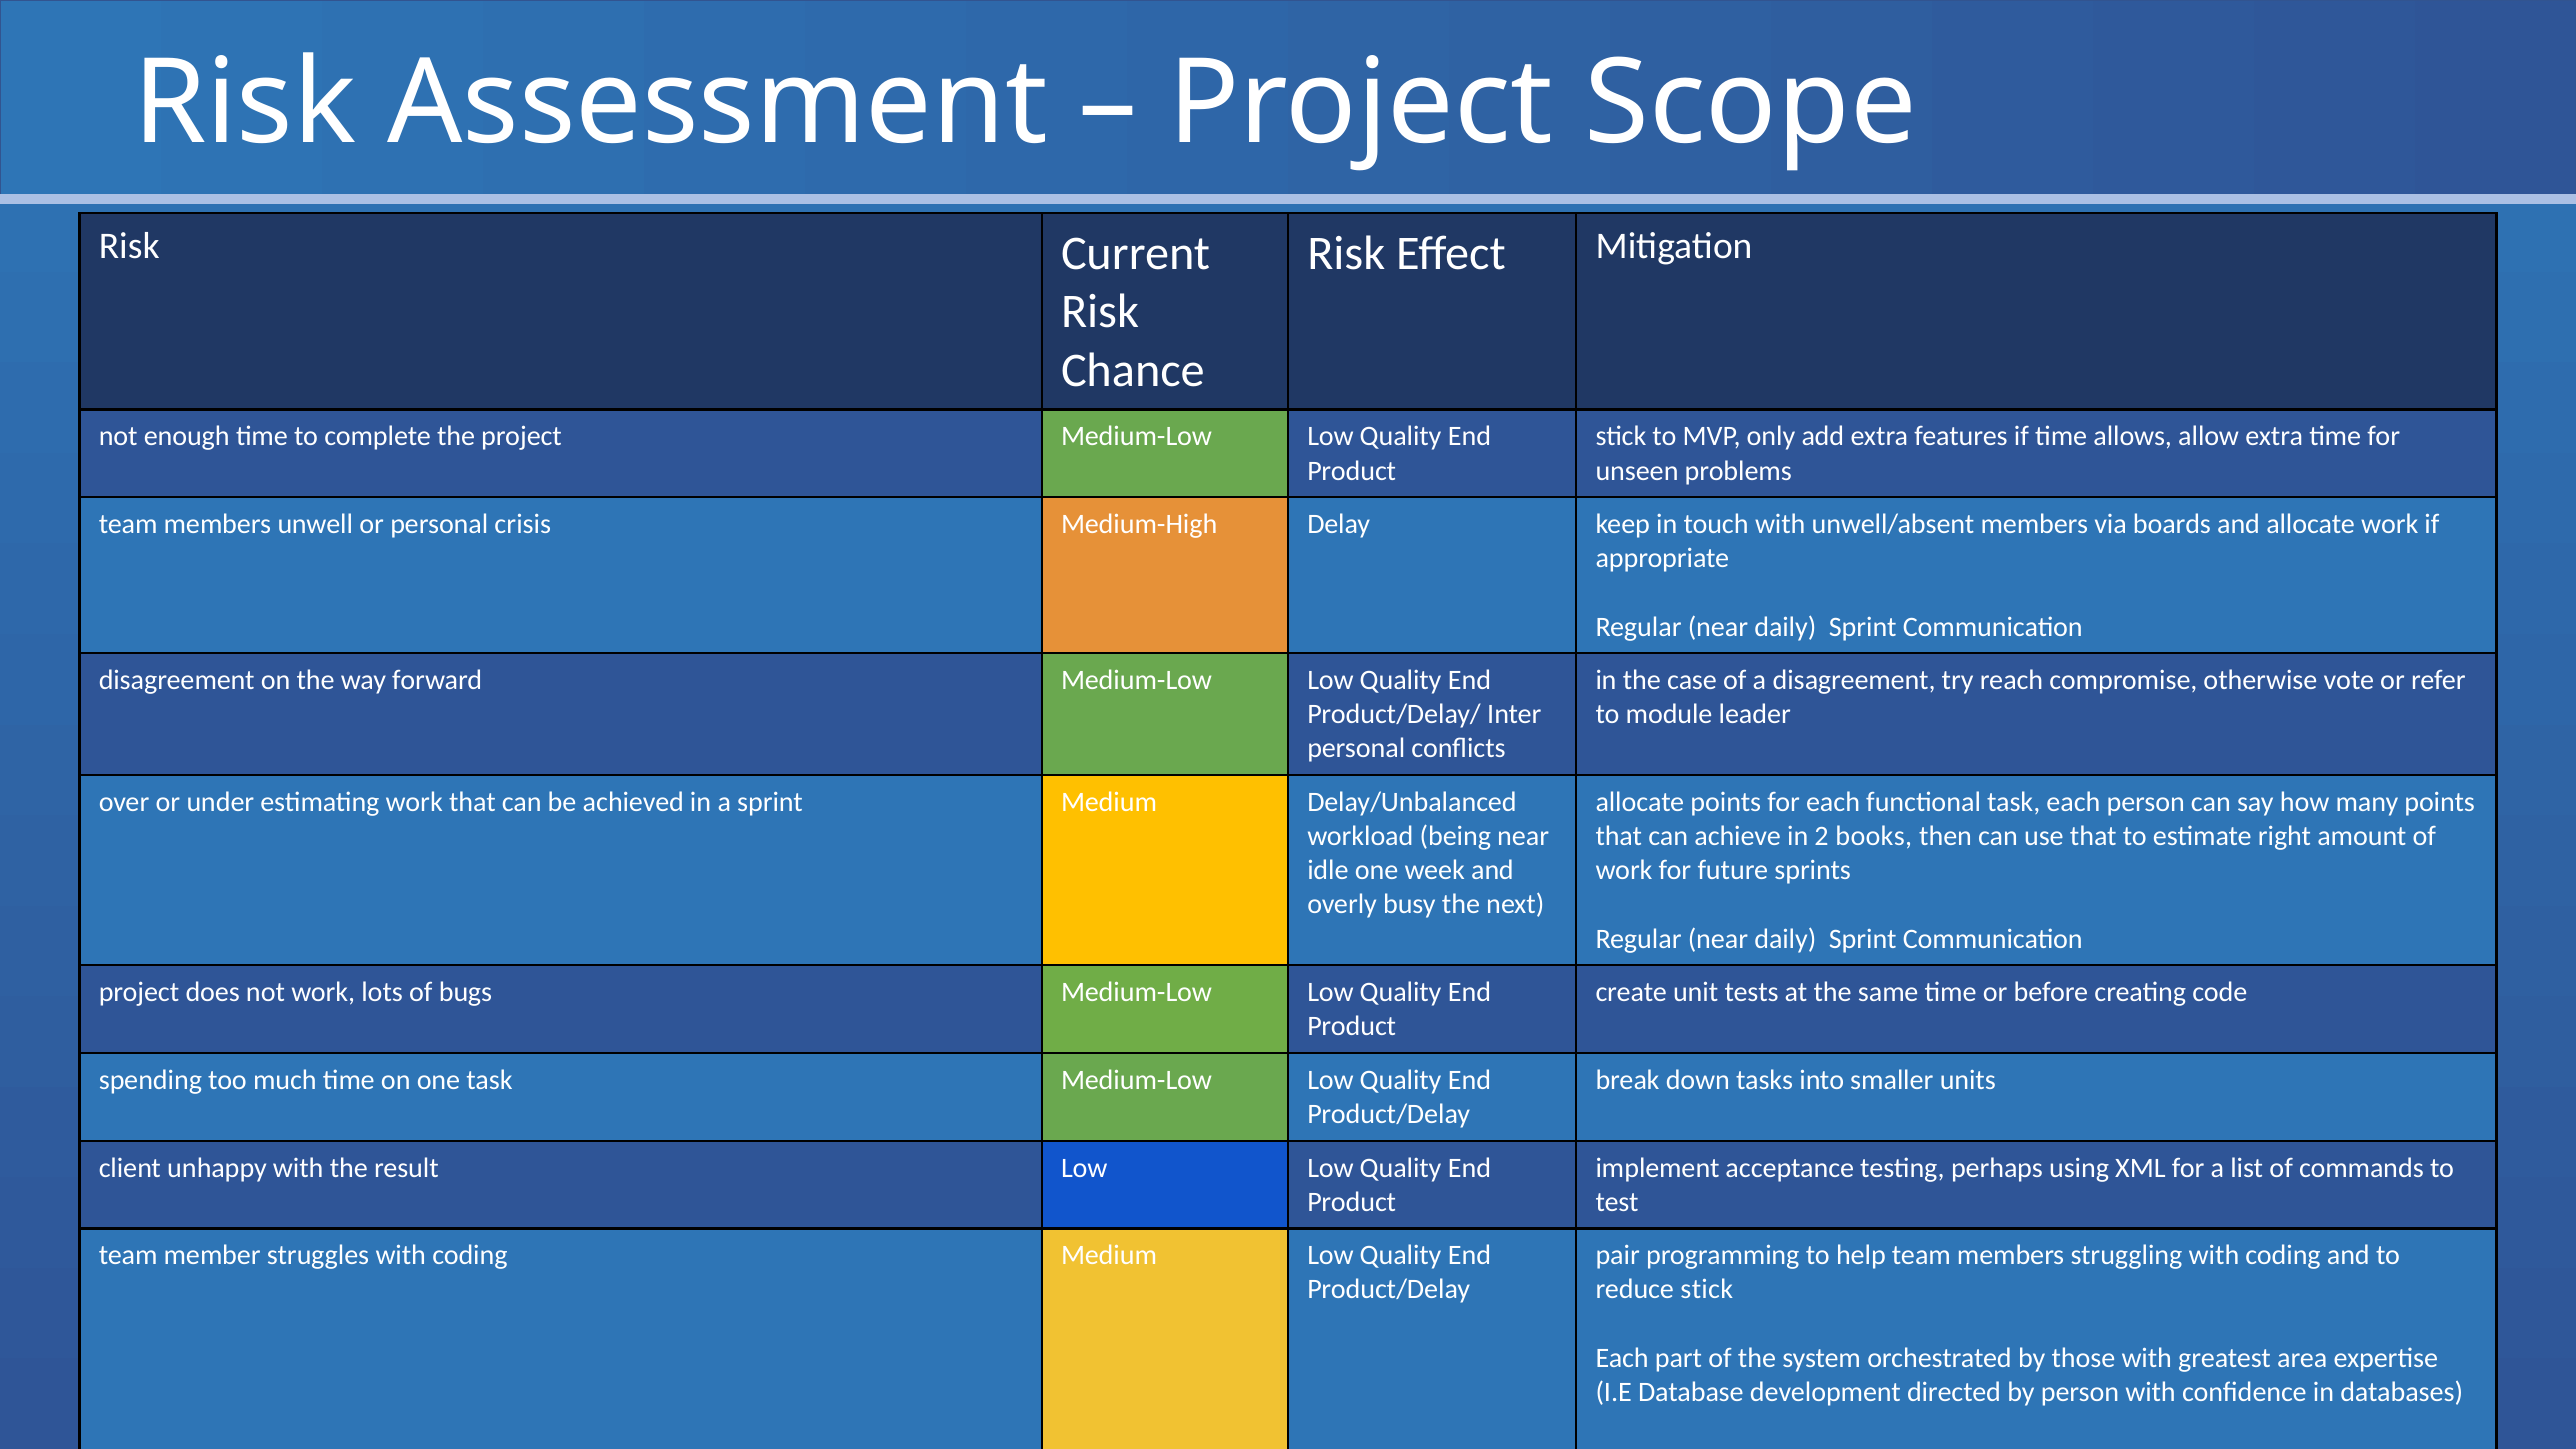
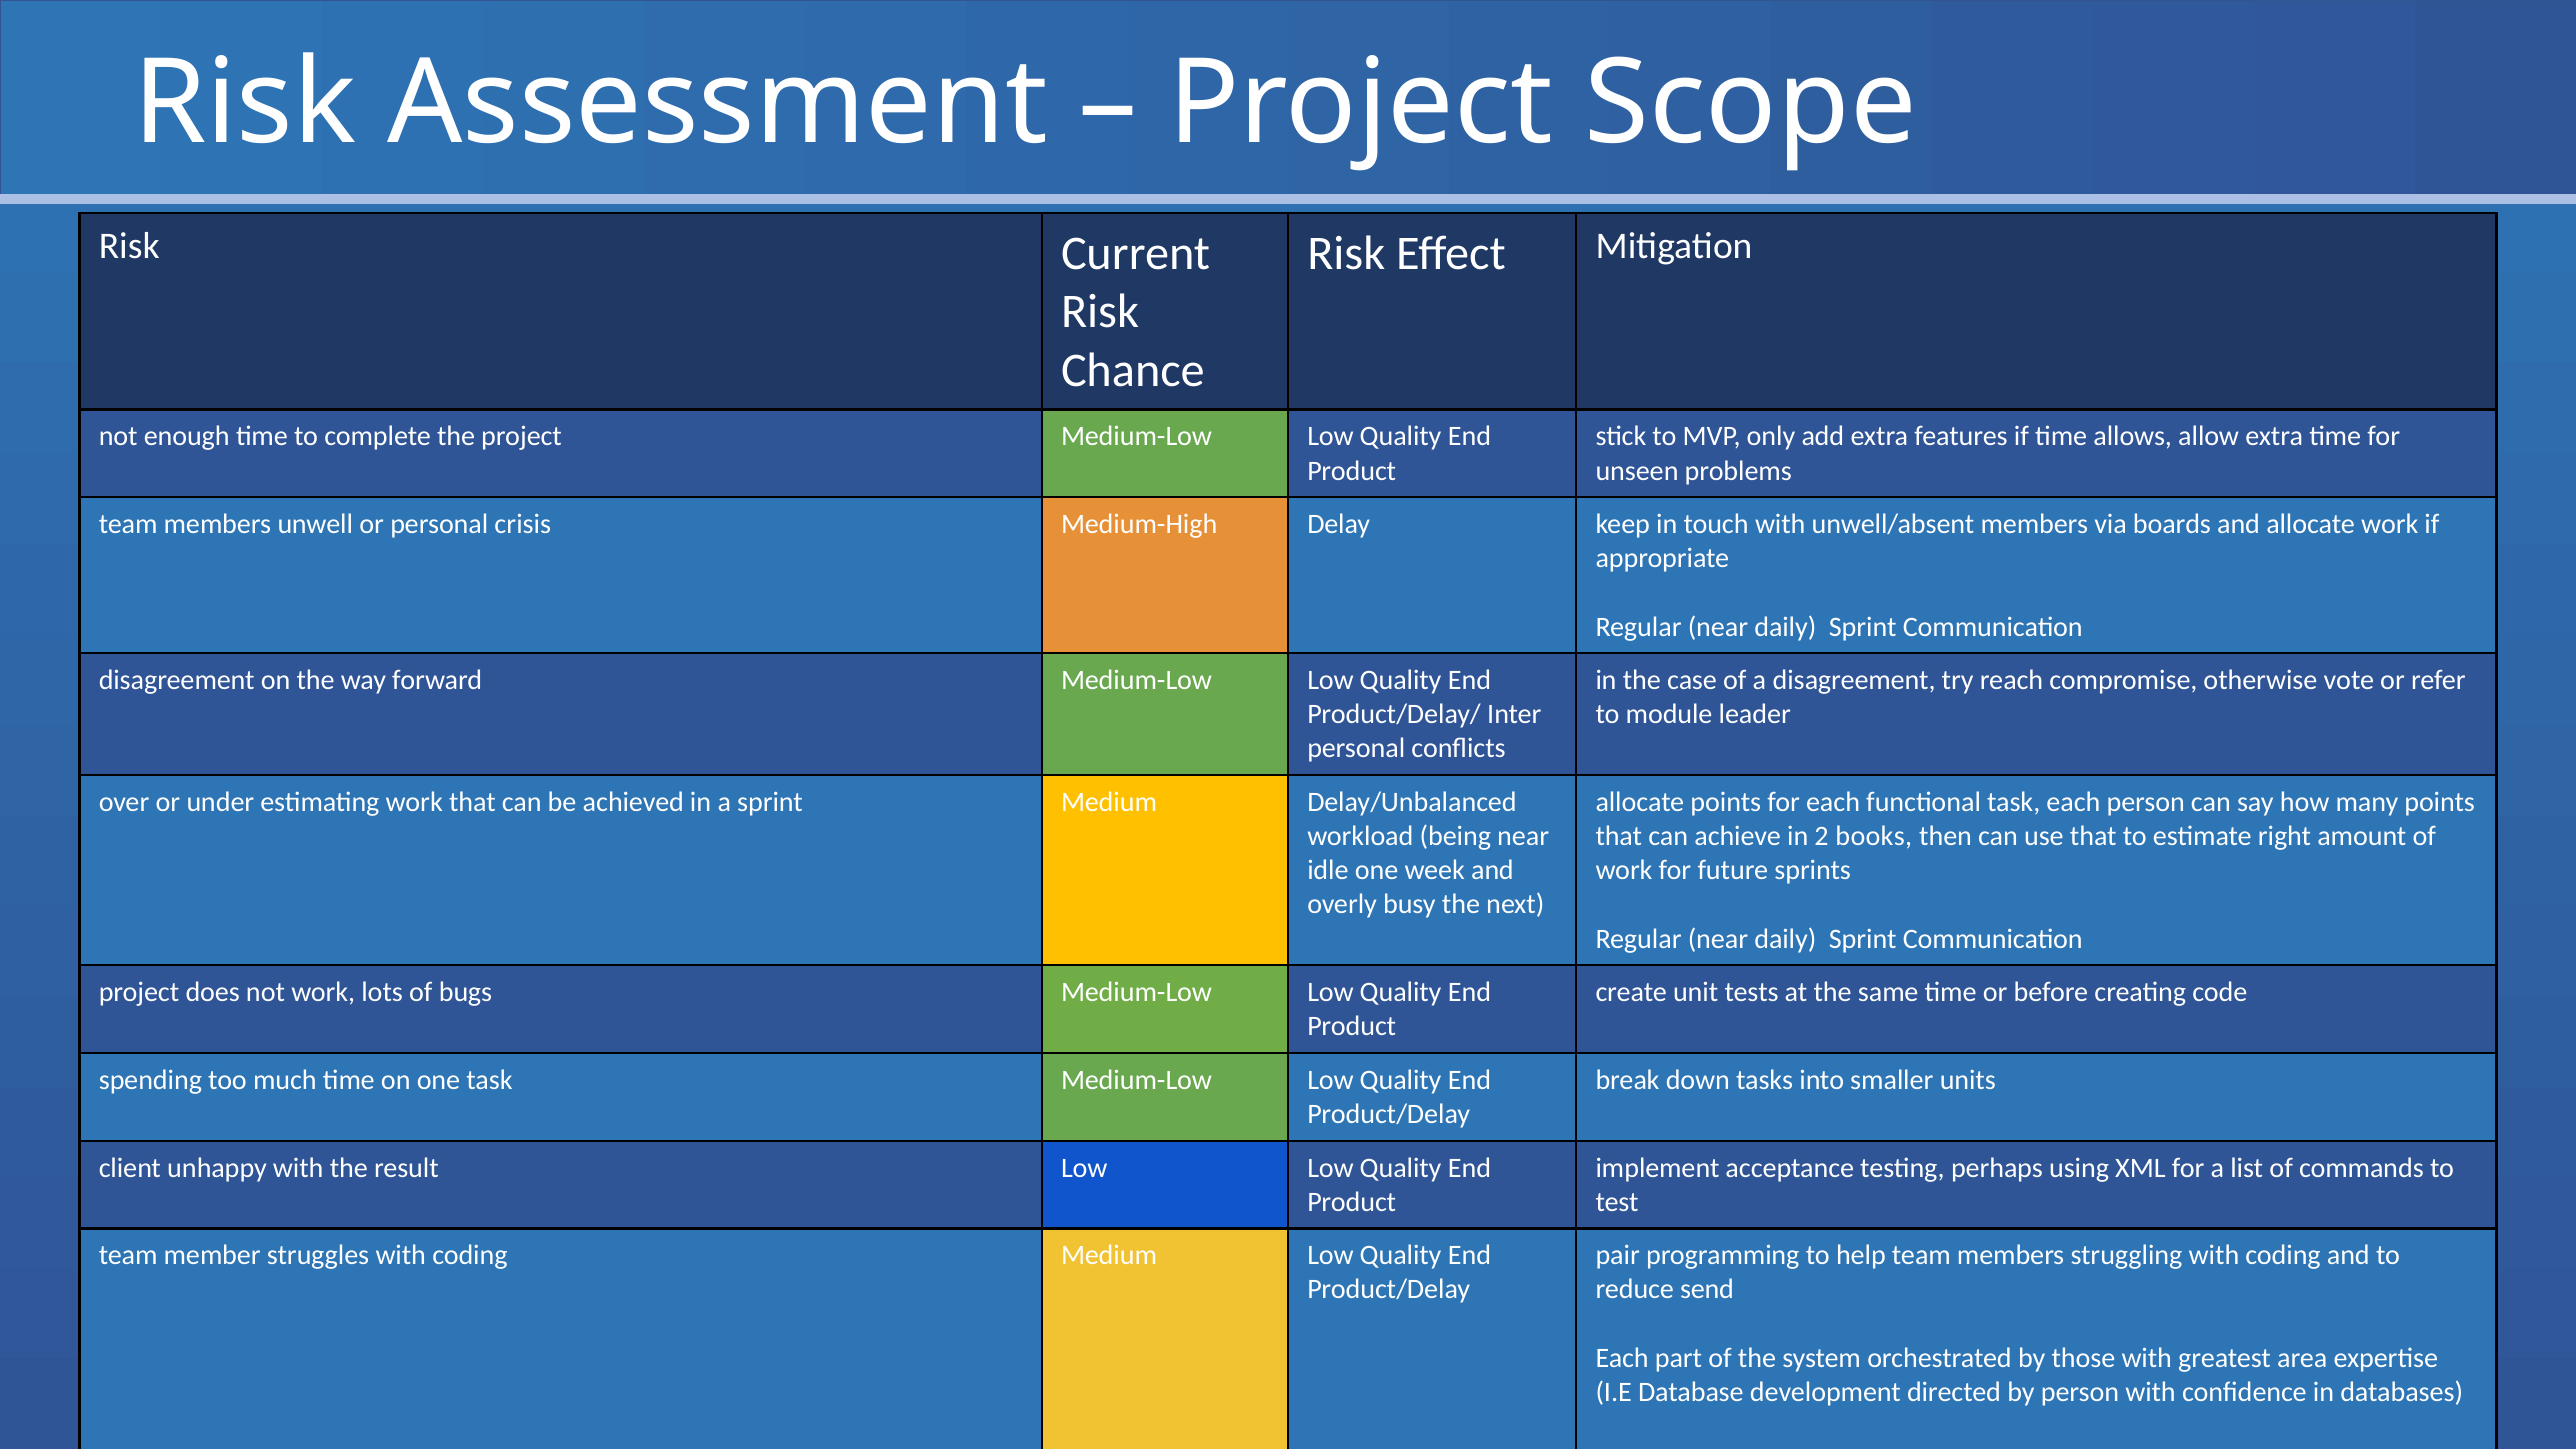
reduce stick: stick -> send
